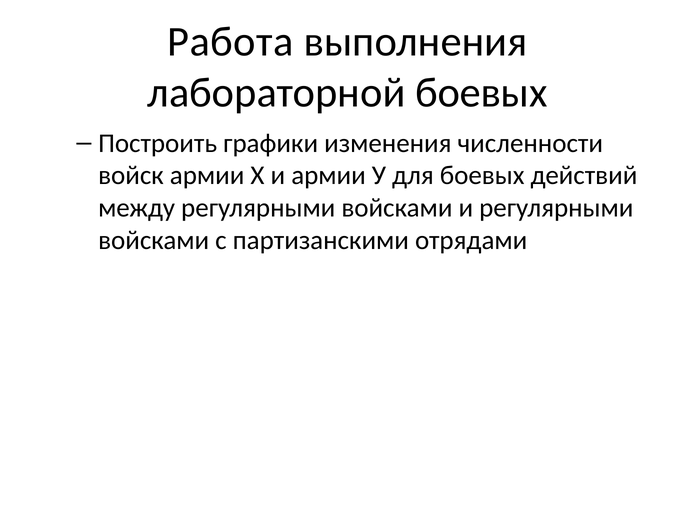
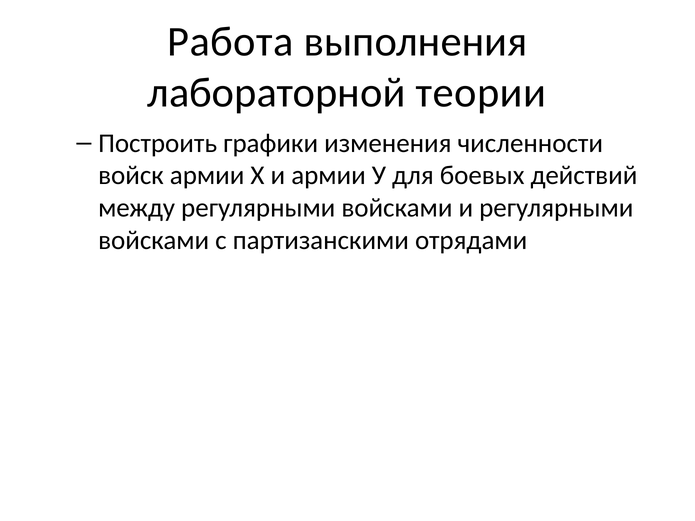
лабораторной боевых: боевых -> теории
